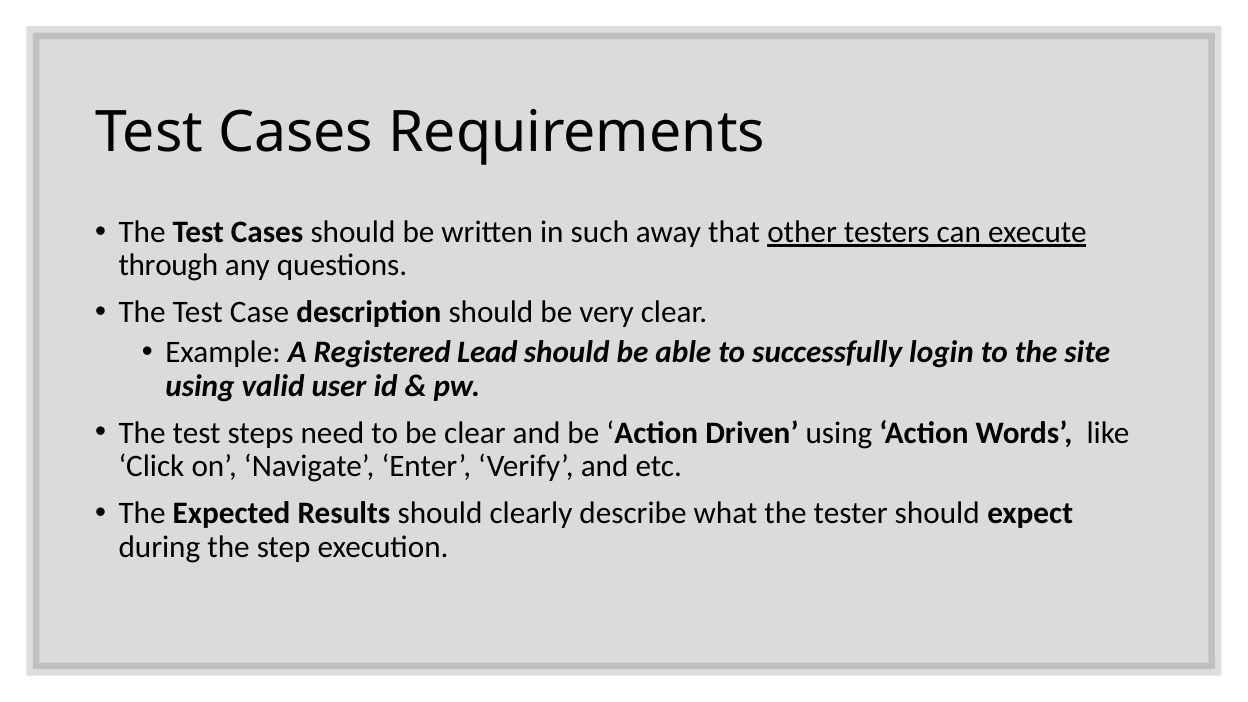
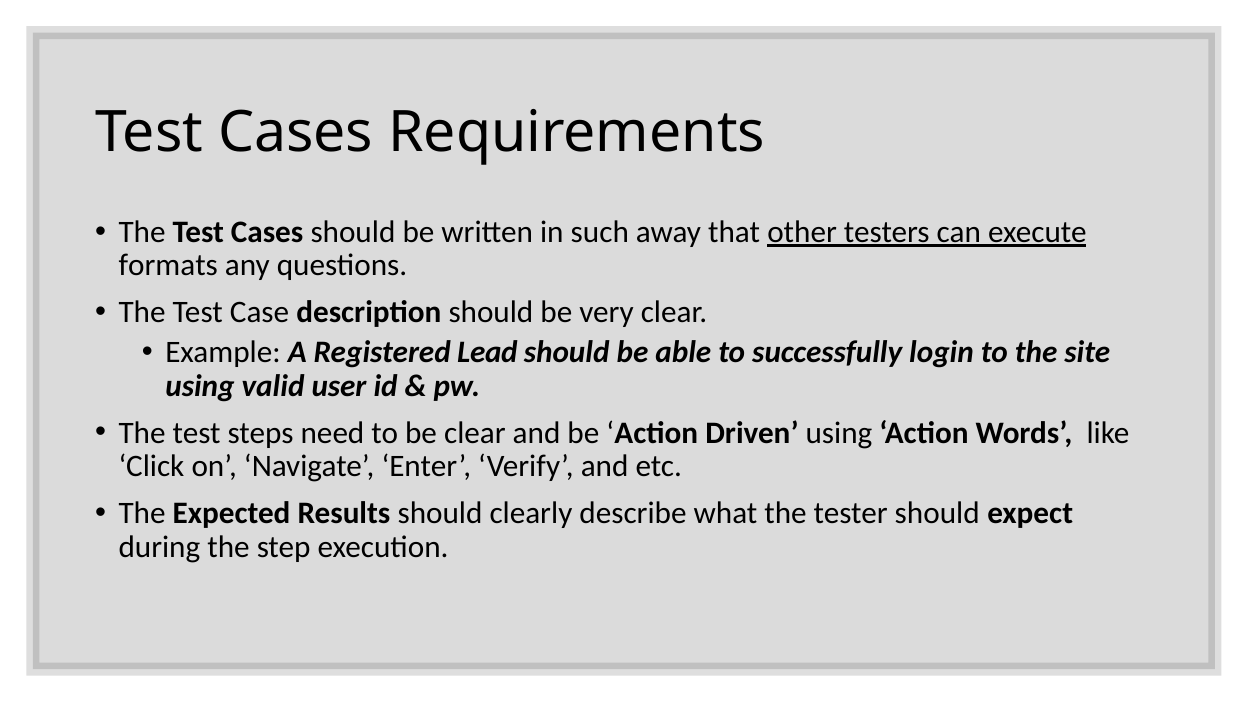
through: through -> formats
